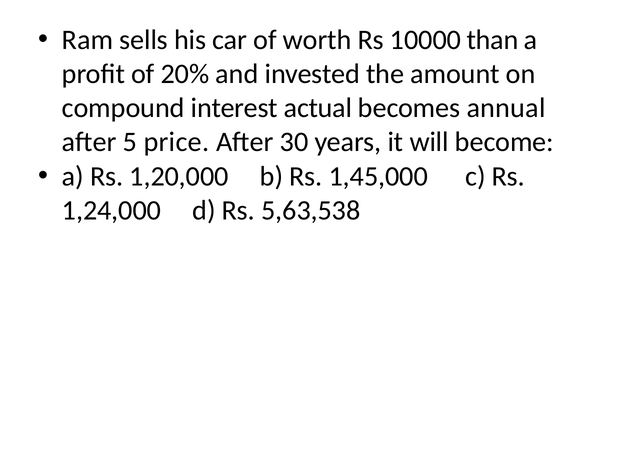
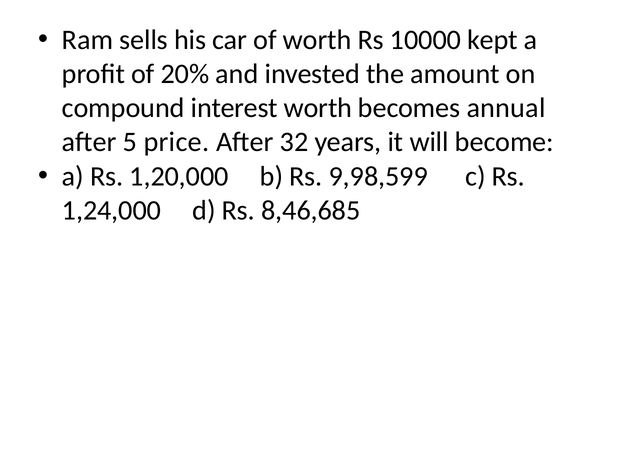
than: than -> kept
interest actual: actual -> worth
30: 30 -> 32
1,45,000: 1,45,000 -> 9,98,599
5,63,538: 5,63,538 -> 8,46,685
